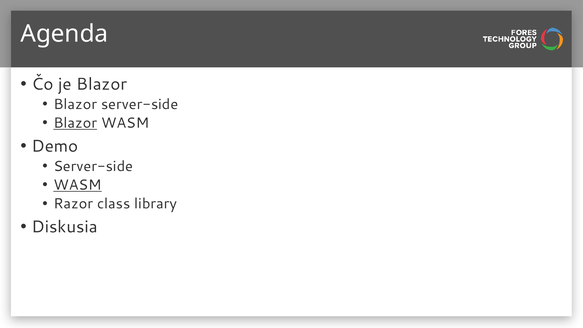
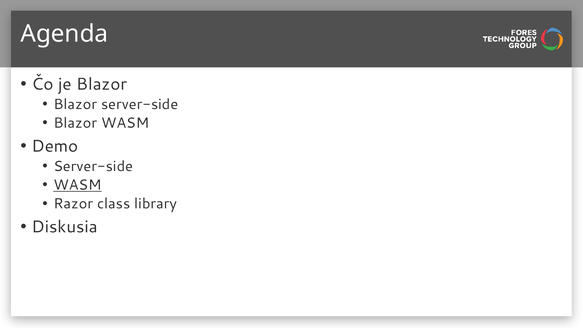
Blazor at (75, 123) underline: present -> none
